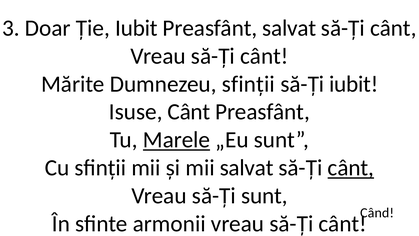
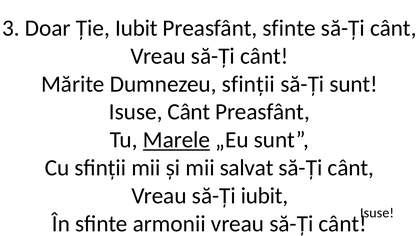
Preasfânt salvat: salvat -> sfinte
să-Ți iubit: iubit -> sunt
cânt at (351, 168) underline: present -> none
să-Ți sunt: sunt -> iubit
Când at (377, 213): Când -> Isuse
